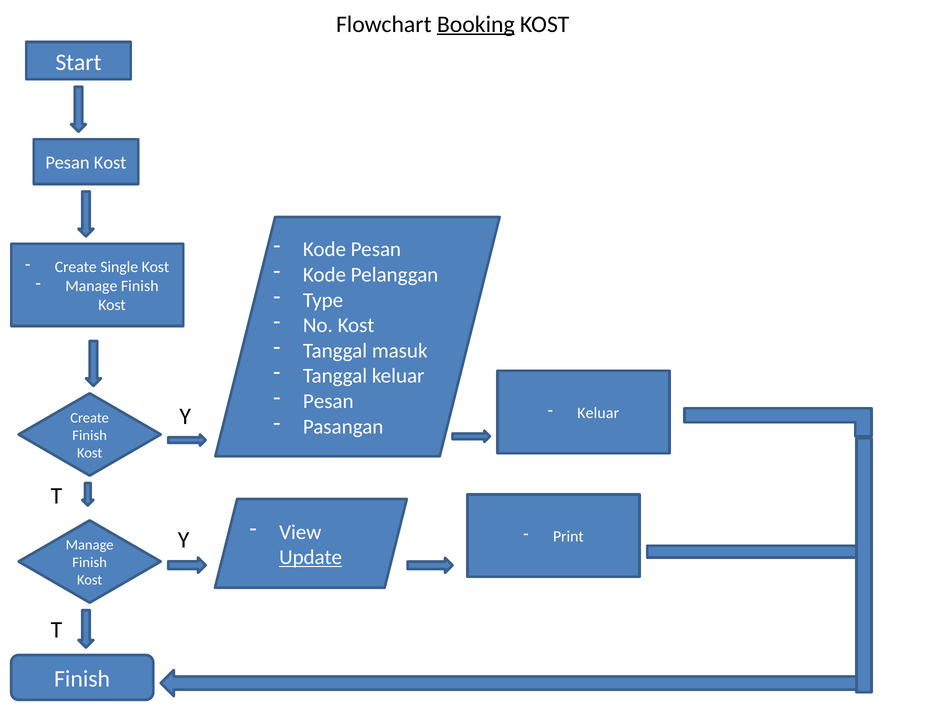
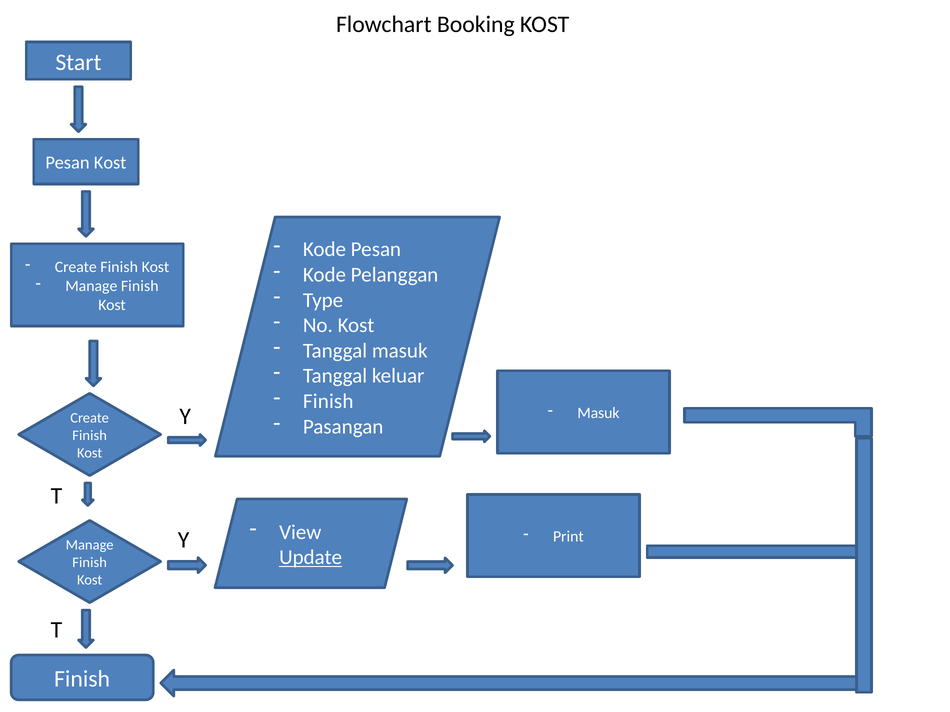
Booking underline: present -> none
Single at (119, 267): Single -> Finish
Pesan at (328, 402): Pesan -> Finish
Keluar at (598, 413): Keluar -> Masuk
